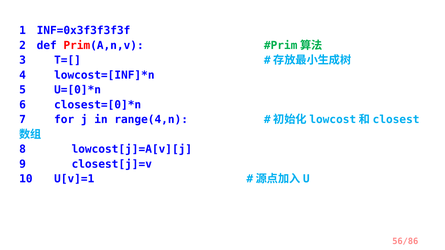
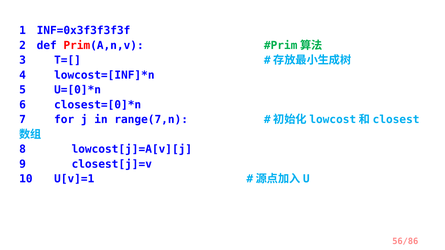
range(4,n: range(4,n -> range(7,n
